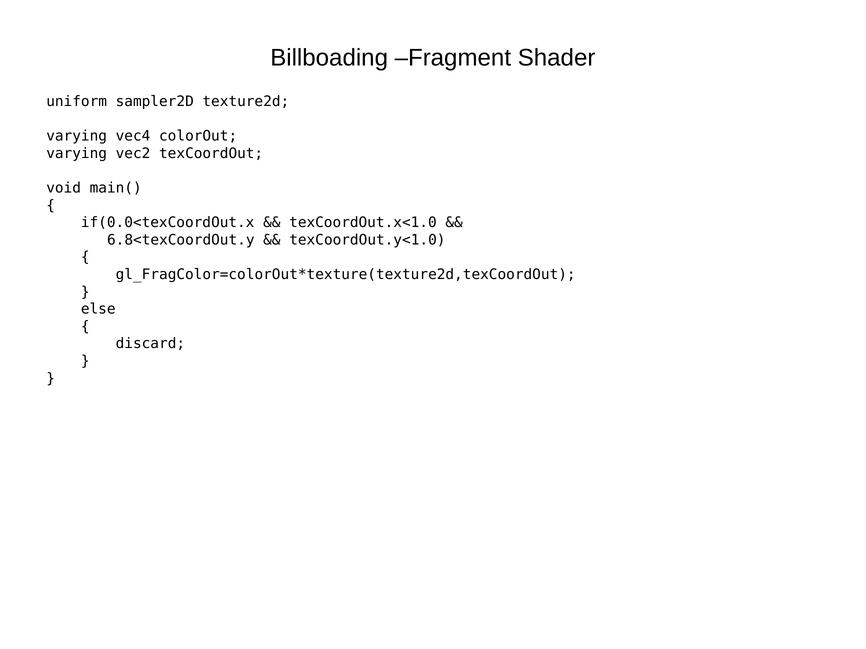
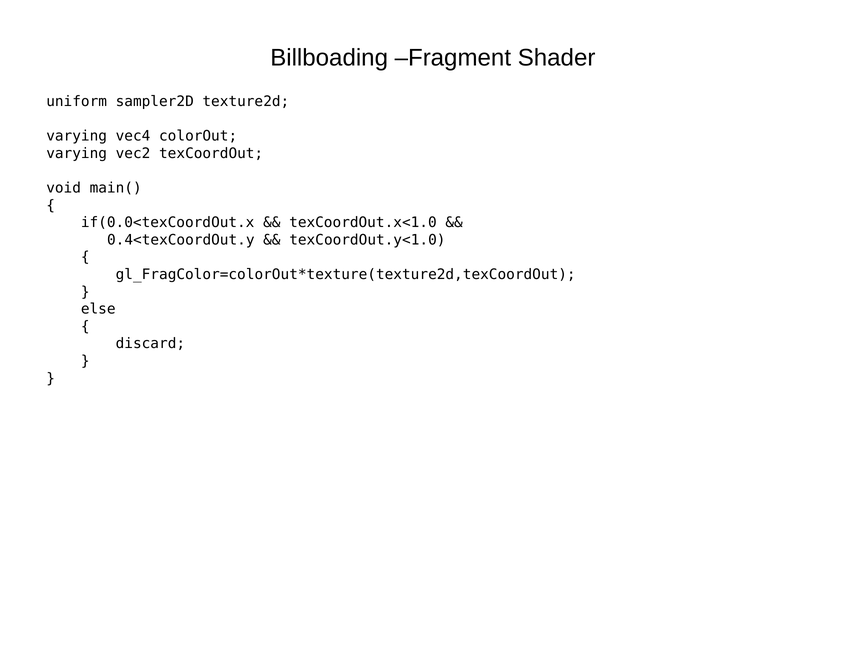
6.8<texCoordOut.y: 6.8<texCoordOut.y -> 0.4<texCoordOut.y
